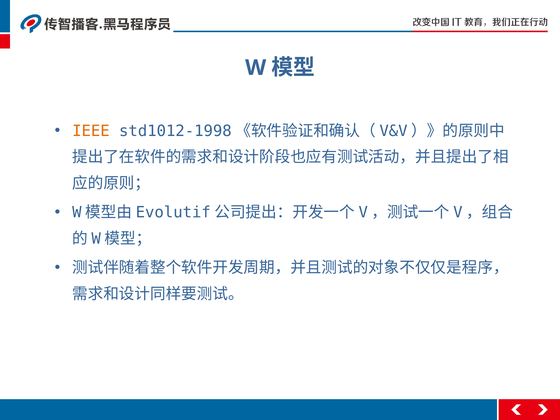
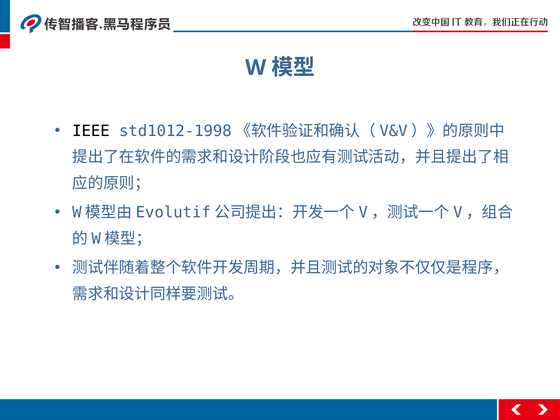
IEEE colour: orange -> black
